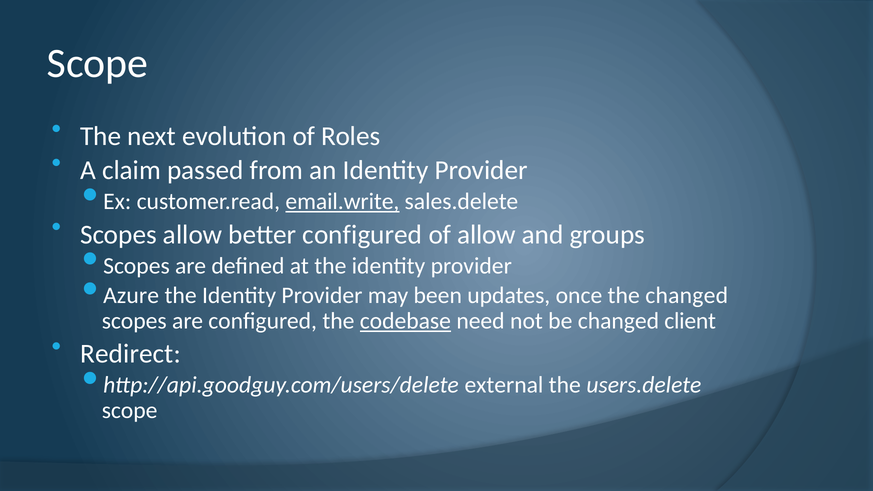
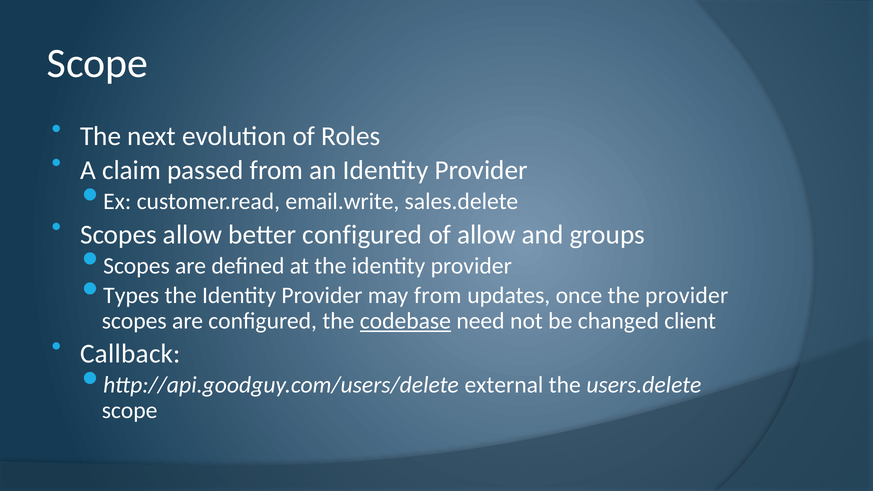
email.write underline: present -> none
Azure: Azure -> Types
may been: been -> from
the changed: changed -> provider
Redirect: Redirect -> Callback
